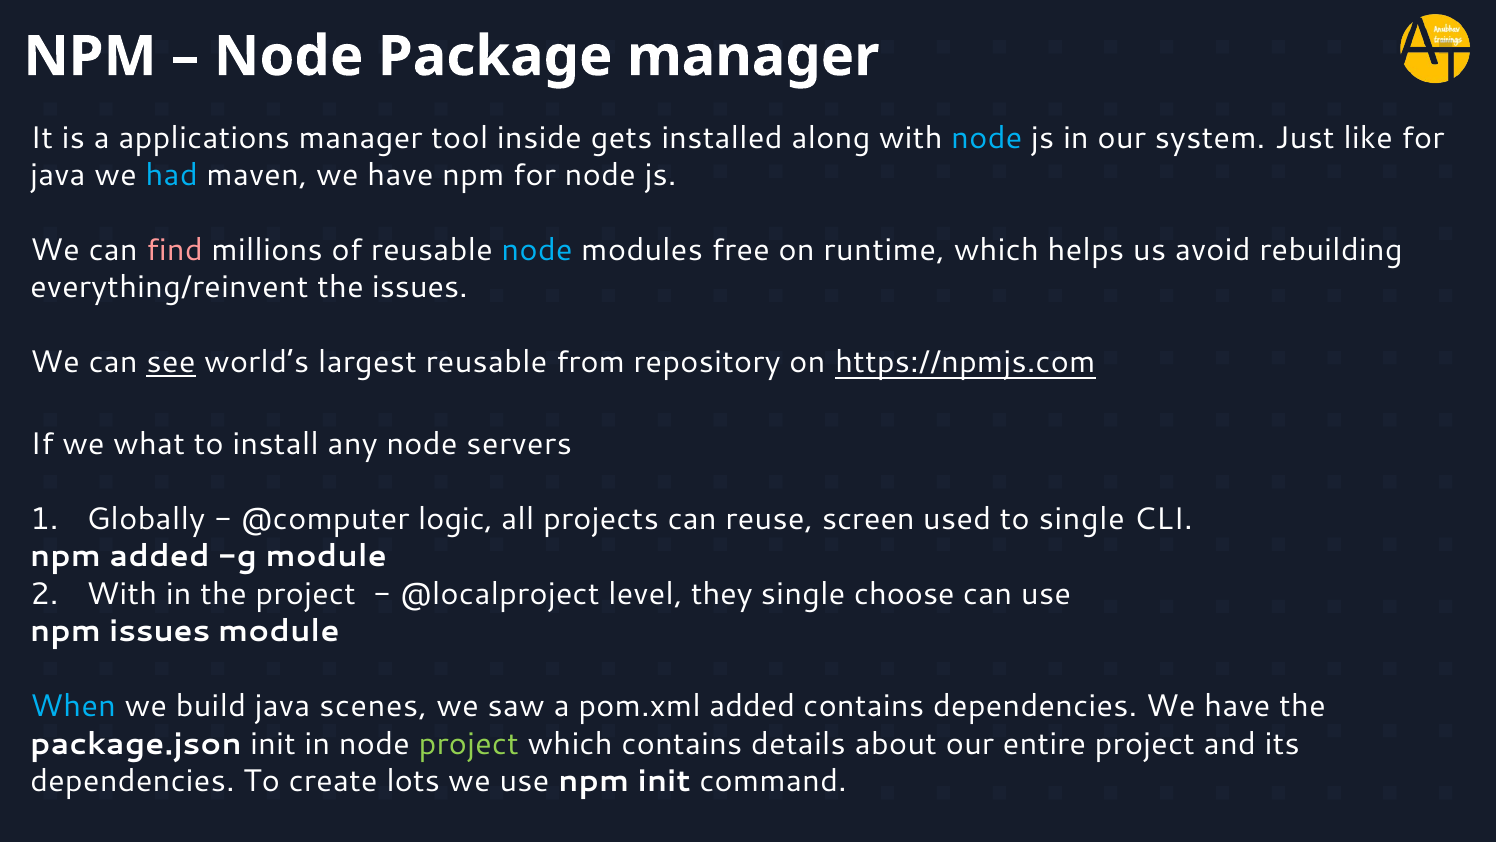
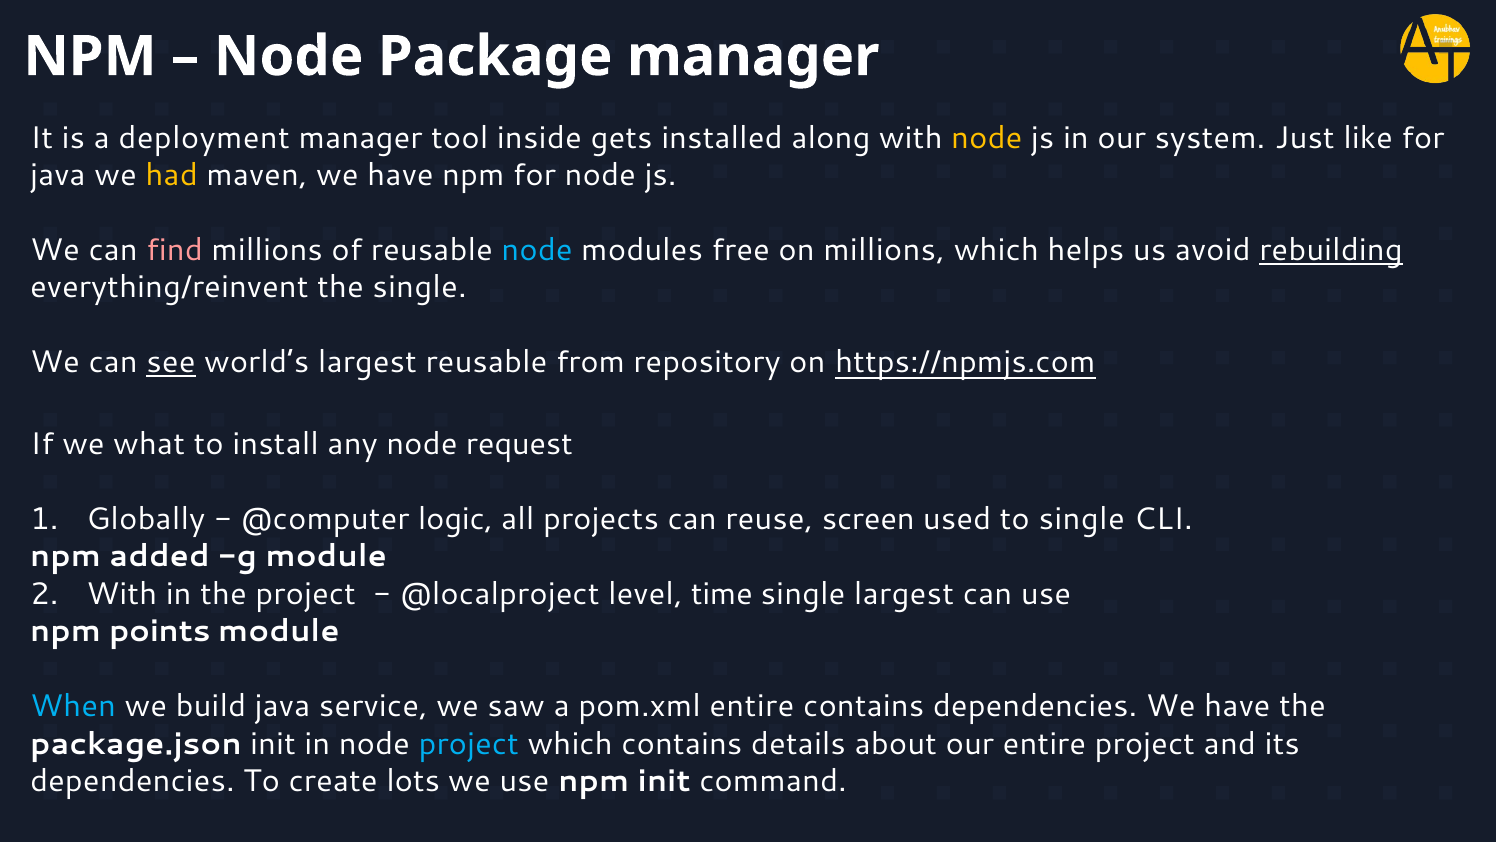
applications: applications -> deployment
node at (987, 138) colour: light blue -> yellow
had colour: light blue -> yellow
on runtime: runtime -> millions
rebuilding underline: none -> present
the issues: issues -> single
servers: servers -> request
they: they -> time
single choose: choose -> largest
npm issues: issues -> points
scenes: scenes -> service
pom.xml added: added -> entire
project at (469, 744) colour: light green -> light blue
